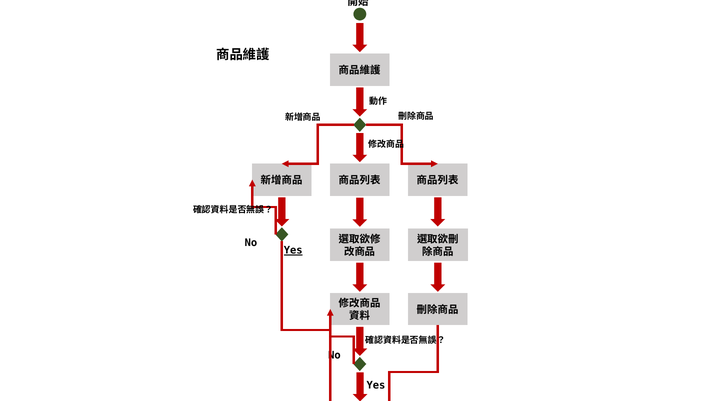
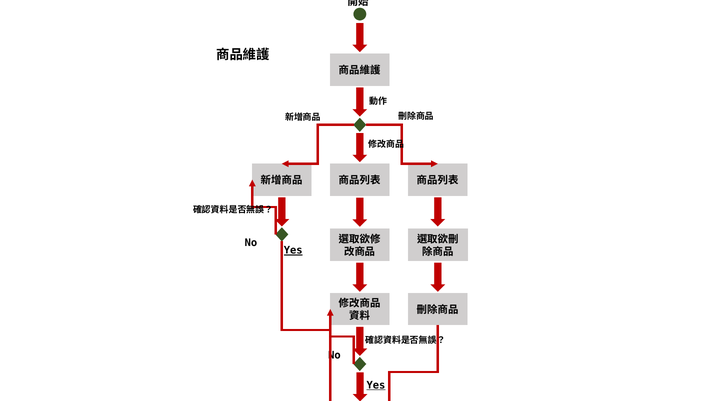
Yes at (376, 385) underline: none -> present
